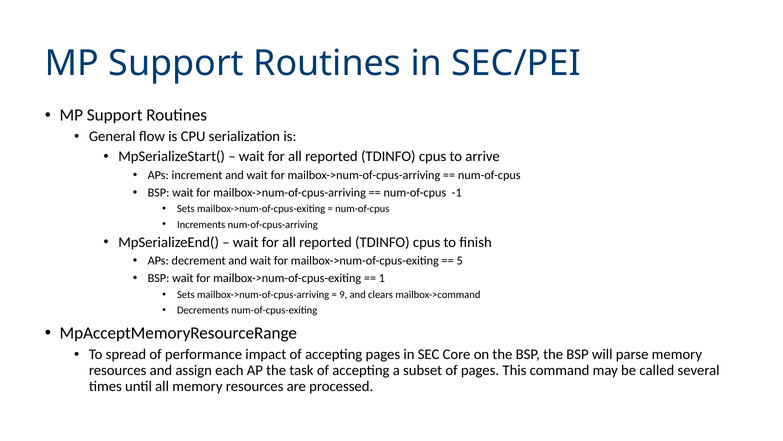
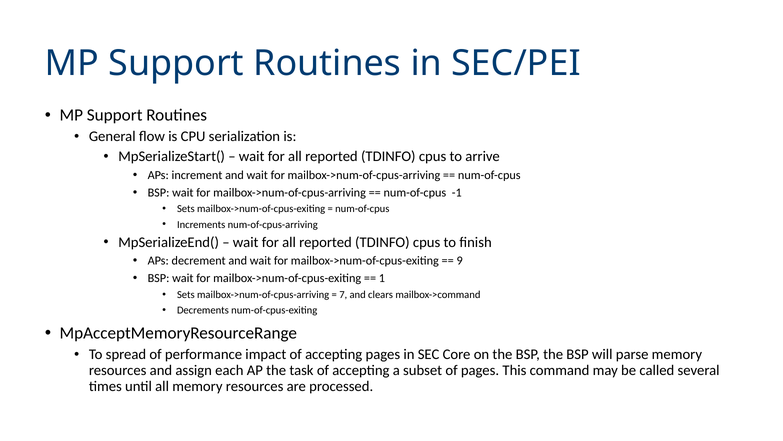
5: 5 -> 9
9: 9 -> 7
